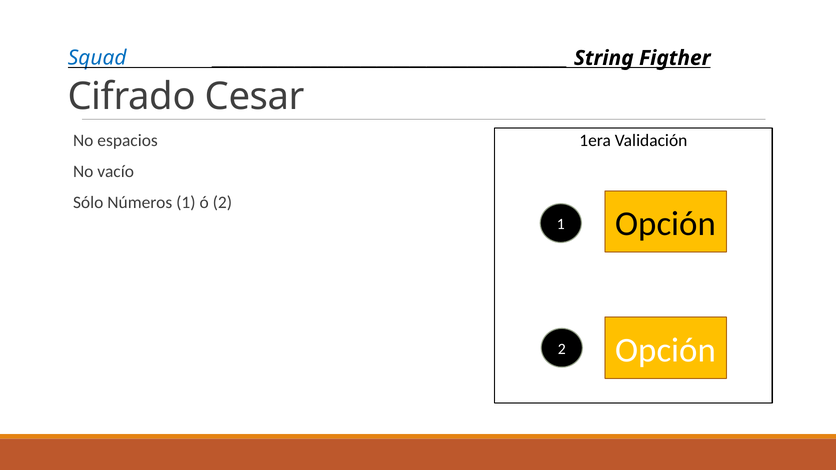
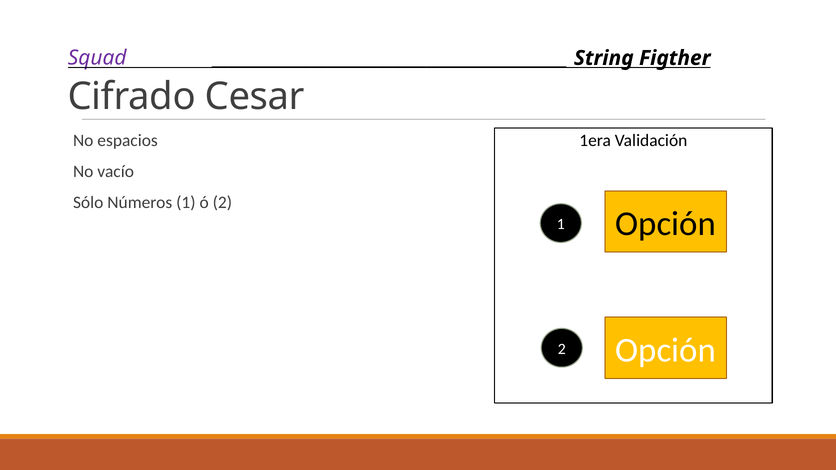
Squad colour: blue -> purple
